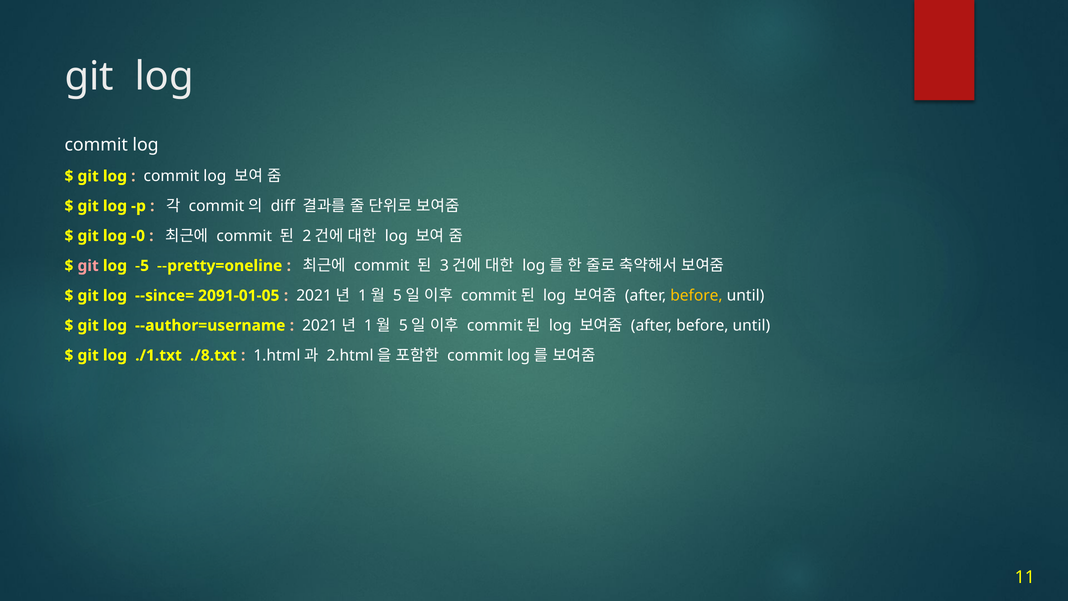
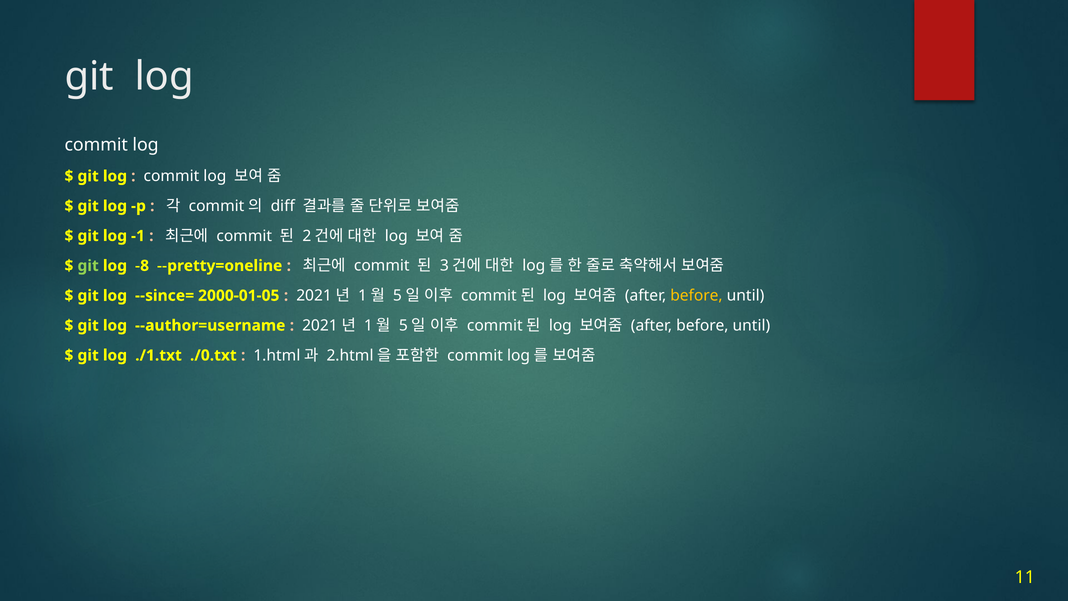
-0: -0 -> -1
git at (88, 266) colour: pink -> light green
-5: -5 -> -8
2091-01-05: 2091-01-05 -> 2000-01-05
./8.txt: ./8.txt -> ./0.txt
